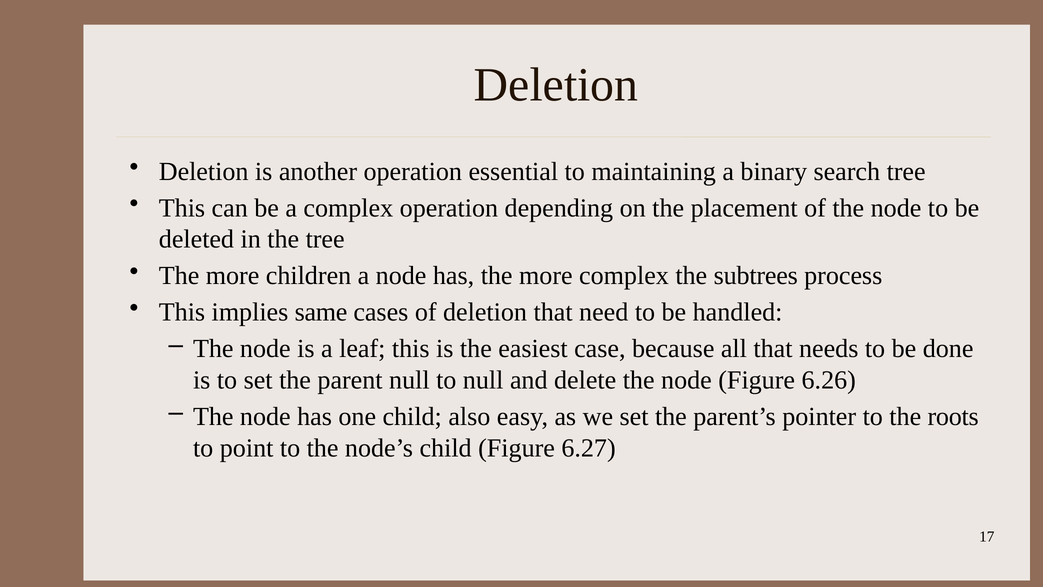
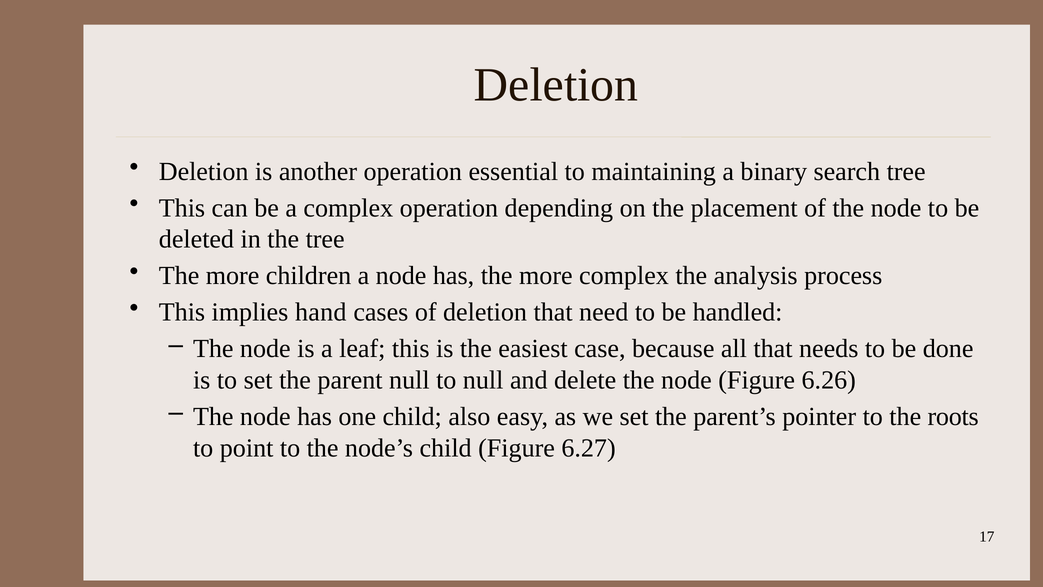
subtrees: subtrees -> analysis
same: same -> hand
